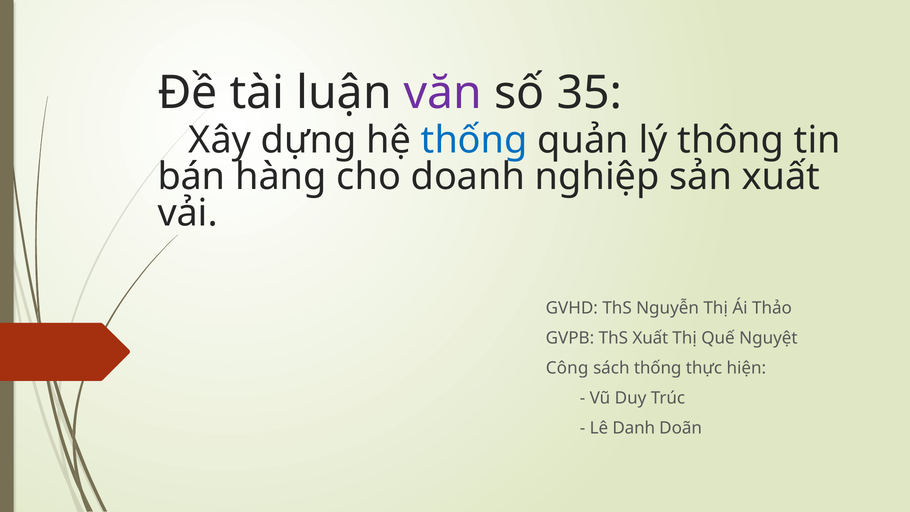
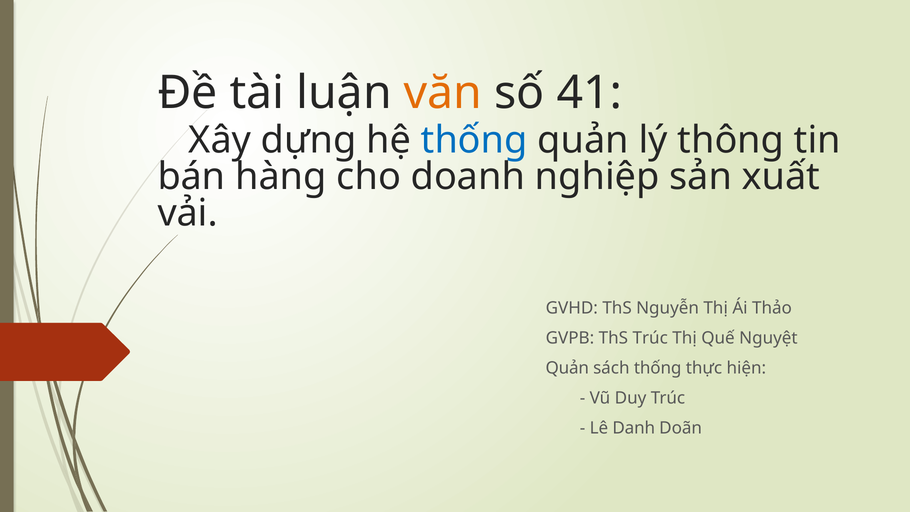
văn colour: purple -> orange
35: 35 -> 41
ThS Xuất: Xuất -> Trúc
Công at (567, 368): Công -> Quản
